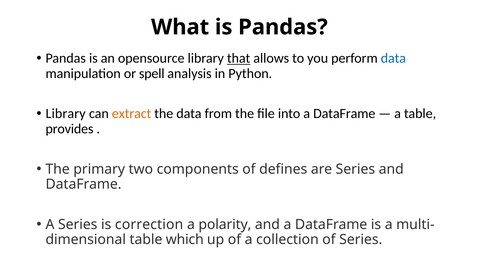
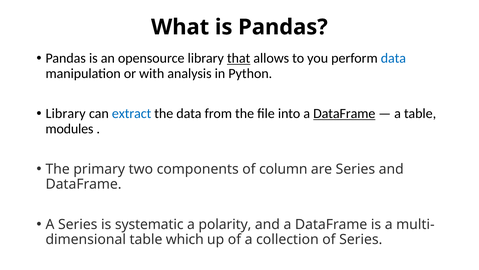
spell: spell -> with
extract colour: orange -> blue
DataFrame at (344, 113) underline: none -> present
provides: provides -> modules
defines: defines -> column
correction: correction -> systematic
